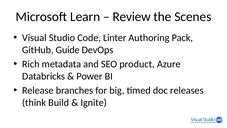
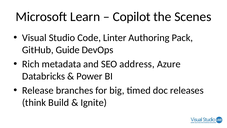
Review: Review -> Copilot
product: product -> address
